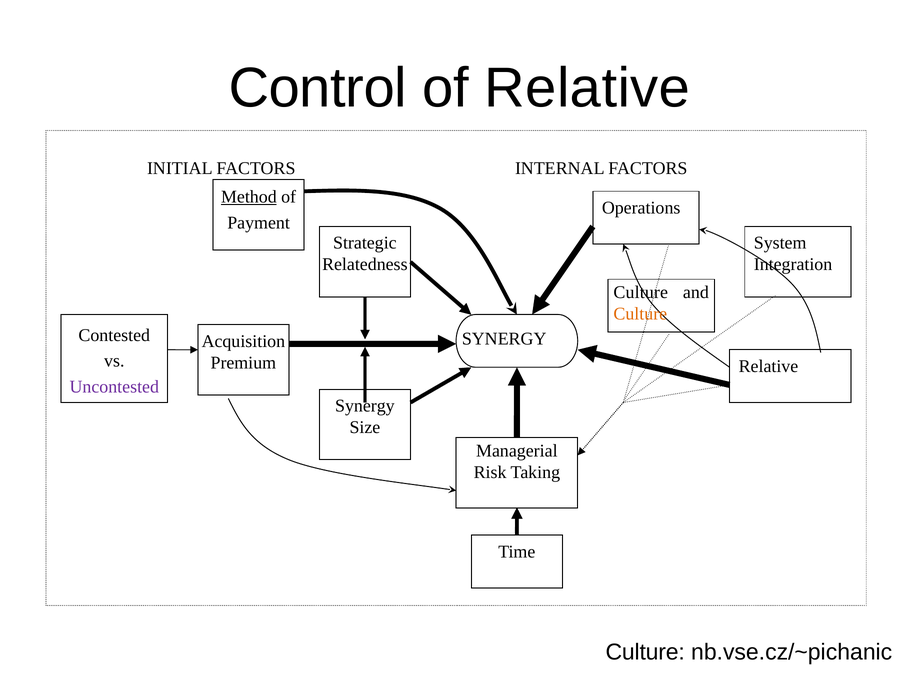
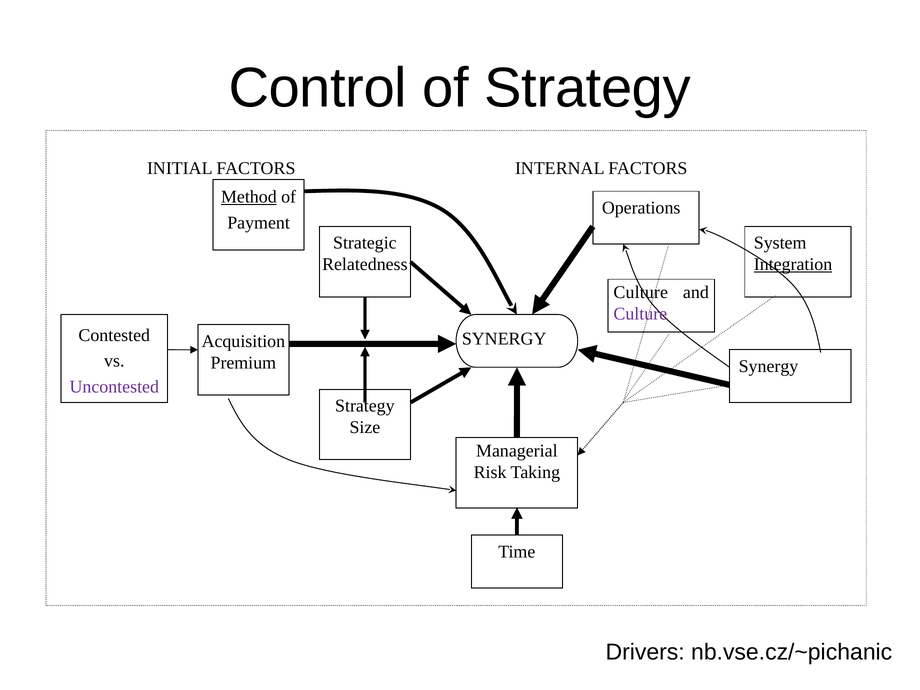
of Relative: Relative -> Strategy
Integration underline: none -> present
Culture at (640, 314) colour: orange -> purple
Relative at (768, 366): Relative -> Synergy
Synergy at (365, 406): Synergy -> Strategy
Culture at (645, 652): Culture -> Drivers
